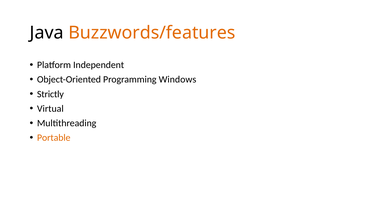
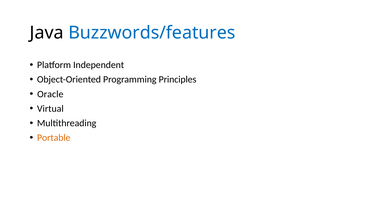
Buzzwords/features colour: orange -> blue
Windows: Windows -> Principles
Strictly: Strictly -> Oracle
